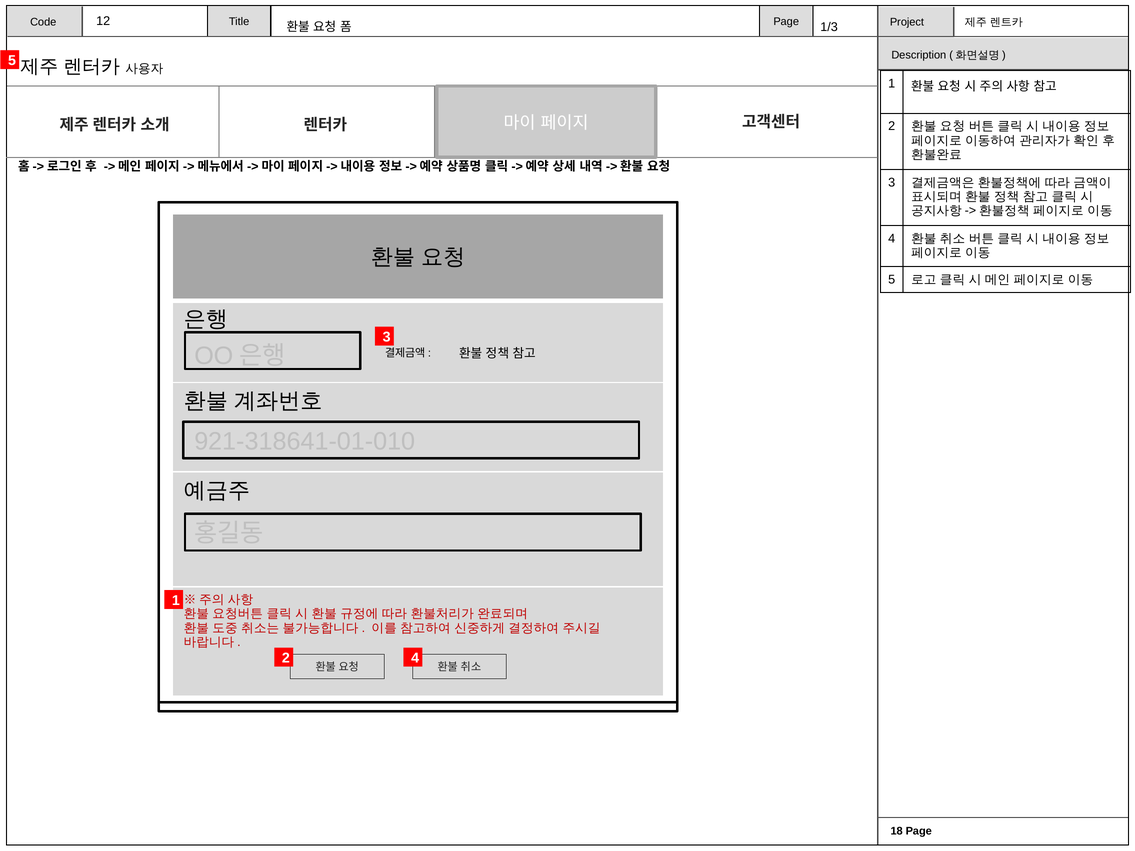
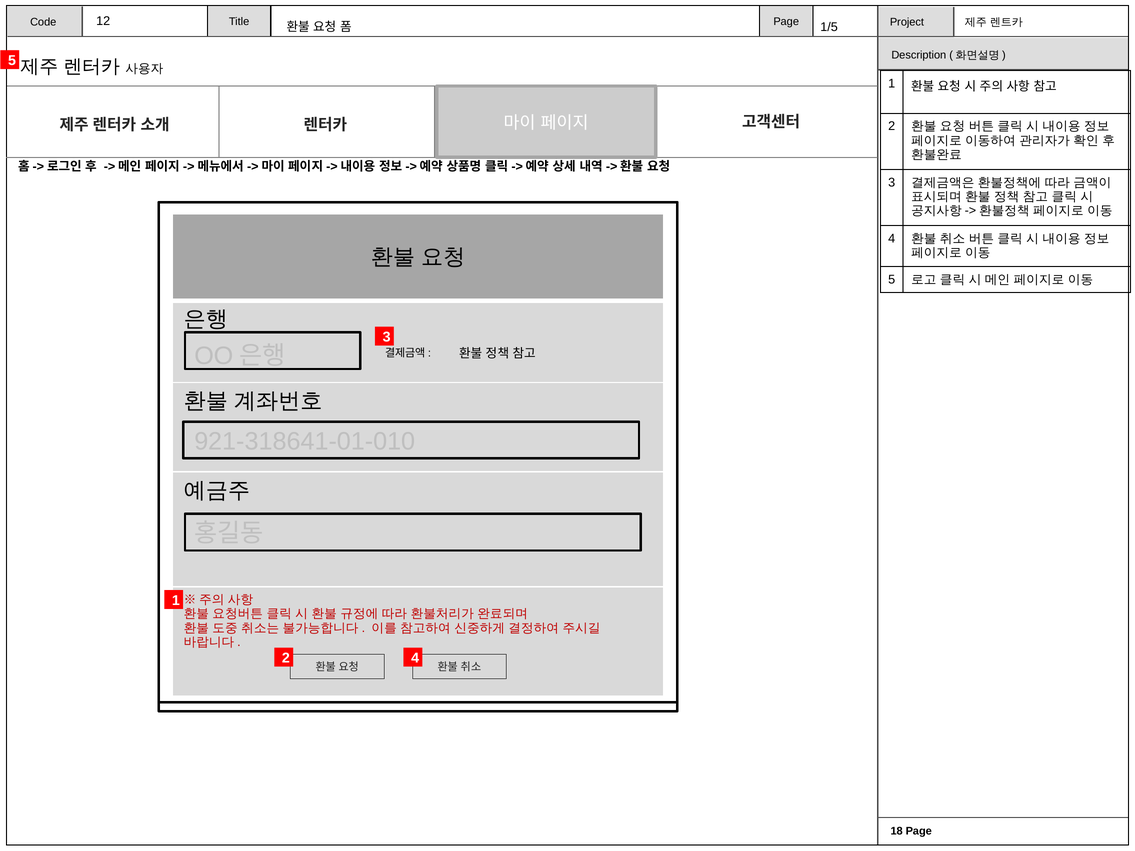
1/3: 1/3 -> 1/5
